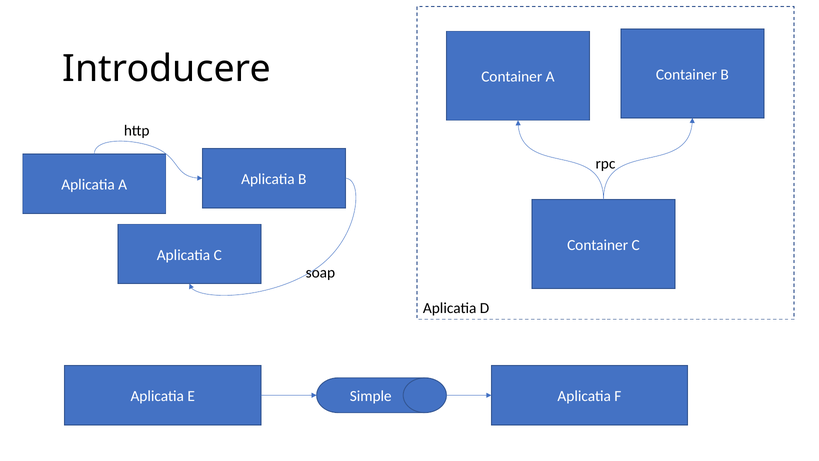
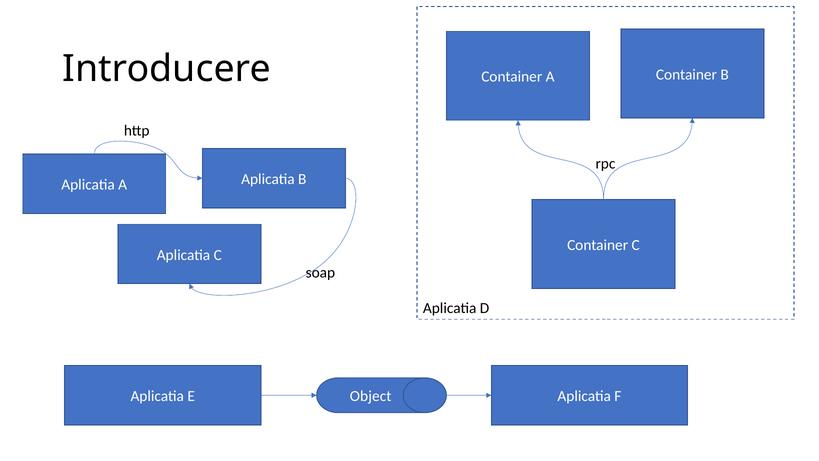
Simple: Simple -> Object
